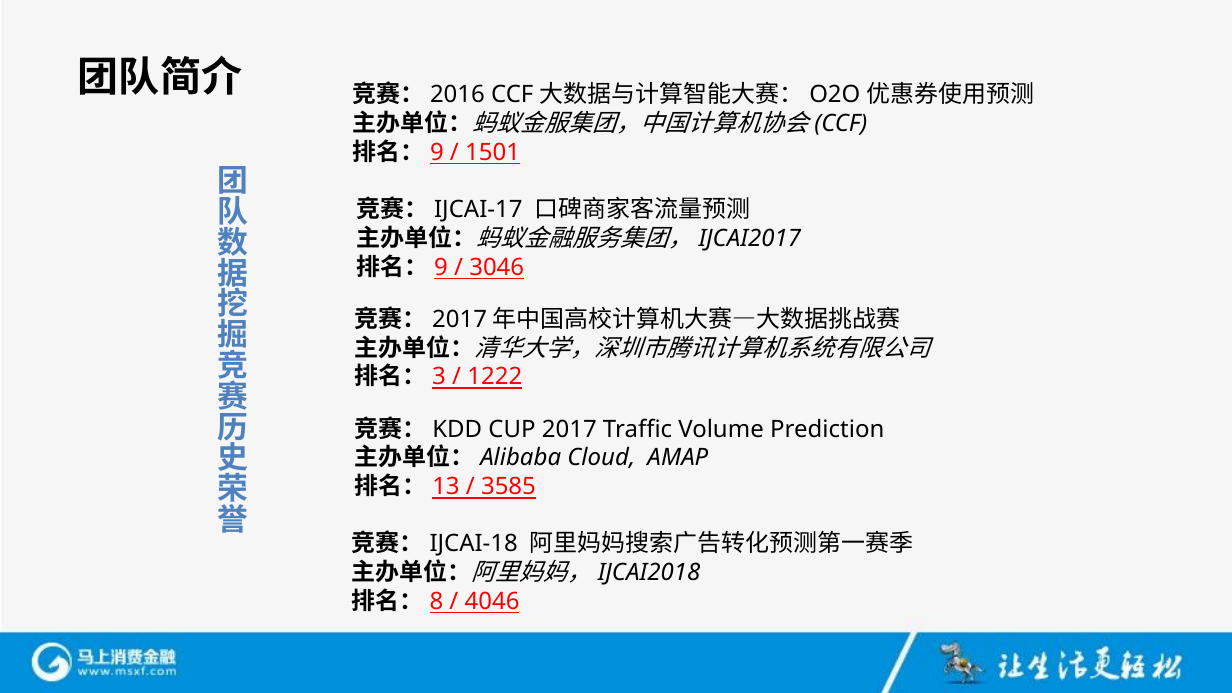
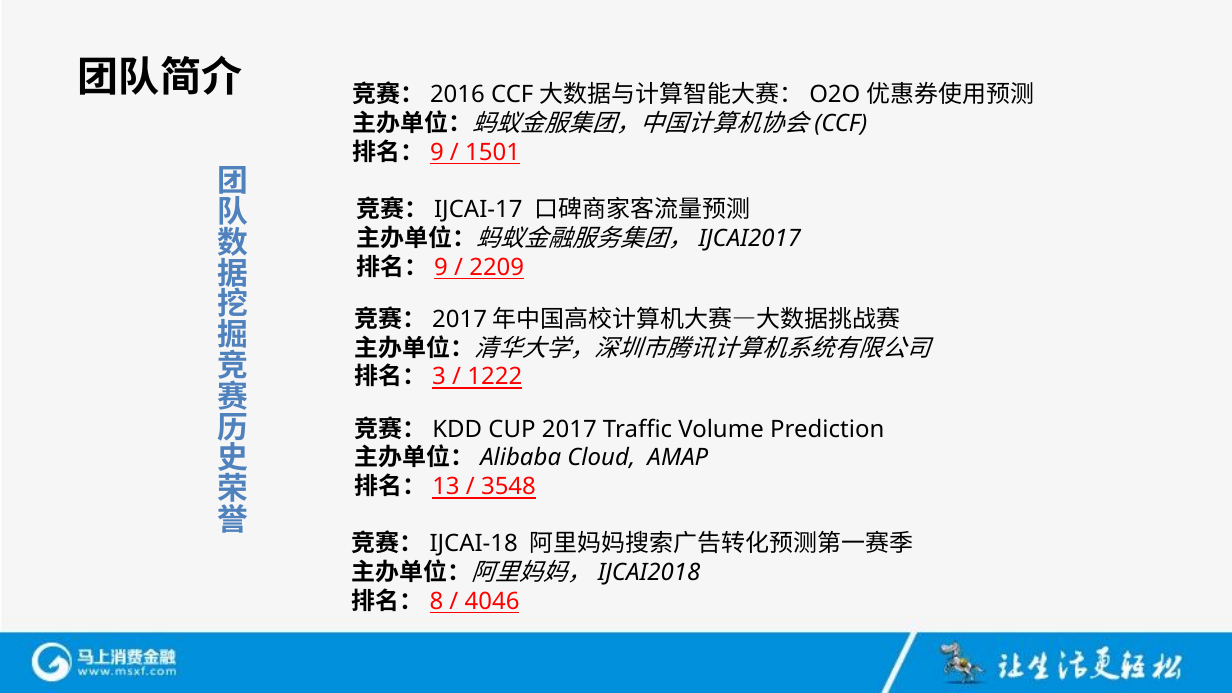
3046: 3046 -> 2209
3585: 3585 -> 3548
